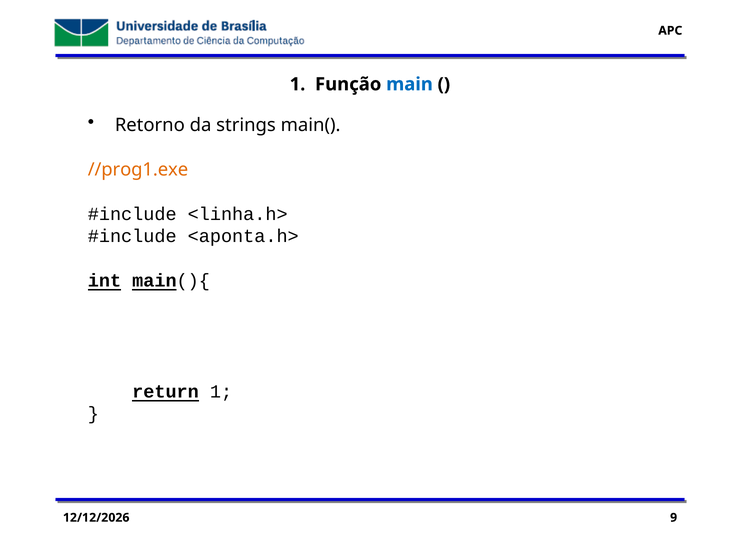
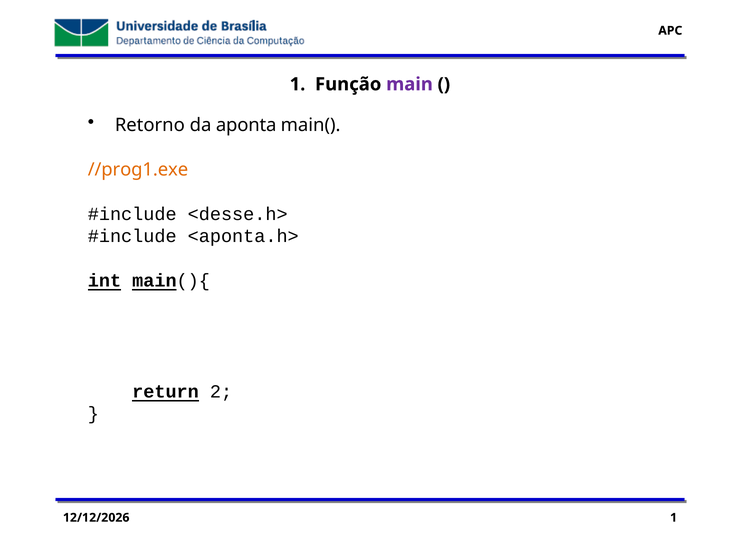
main colour: blue -> purple
strings: strings -> aponta
<linha.h>: <linha.h> -> <desse.h>
return 1: 1 -> 2
9 at (674, 518): 9 -> 1
